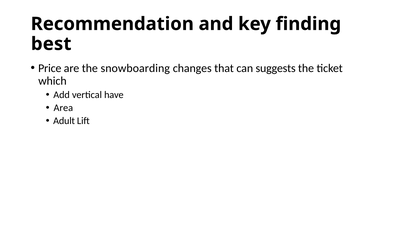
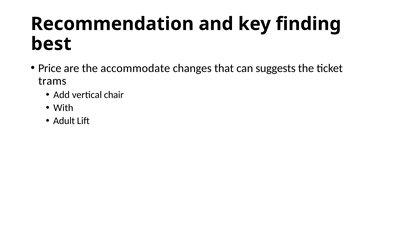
snowboarding: snowboarding -> accommodate
which: which -> trams
have: have -> chair
Area: Area -> With
